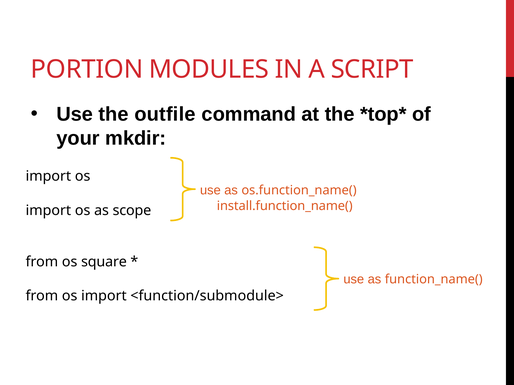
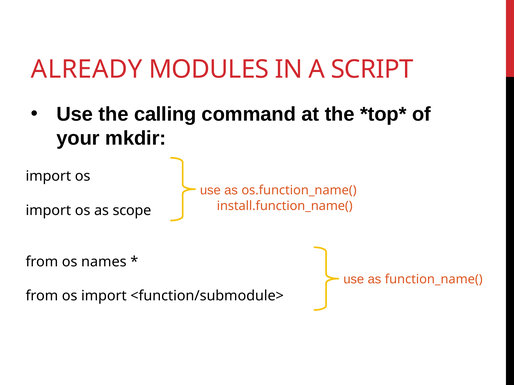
PORTION: PORTION -> ALREADY
outfile: outfile -> calling
square: square -> names
